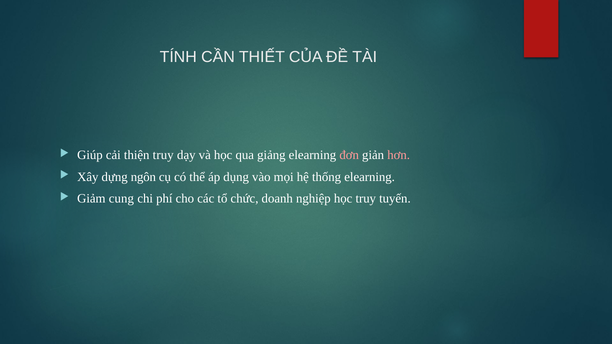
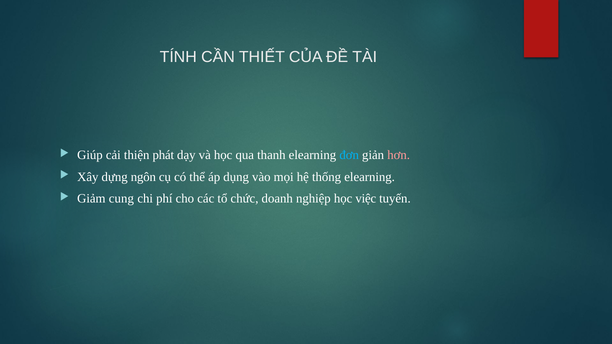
thiện truy: truy -> phát
giảng: giảng -> thanh
đơn colour: pink -> light blue
học truy: truy -> việc
